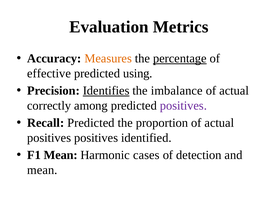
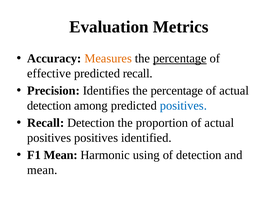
predicted using: using -> recall
Identifies underline: present -> none
imbalance at (177, 90): imbalance -> percentage
correctly at (49, 105): correctly -> detection
positives at (183, 105) colour: purple -> blue
Recall Predicted: Predicted -> Detection
cases: cases -> using
